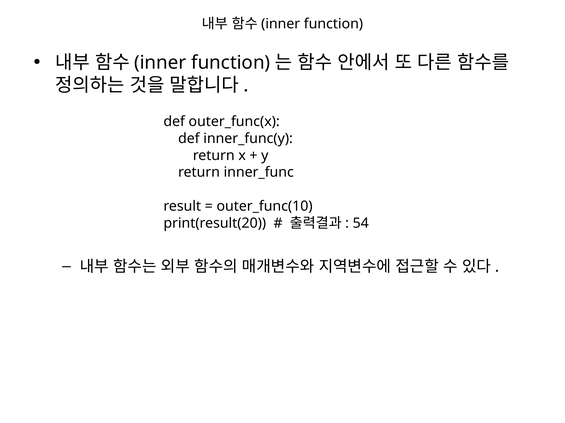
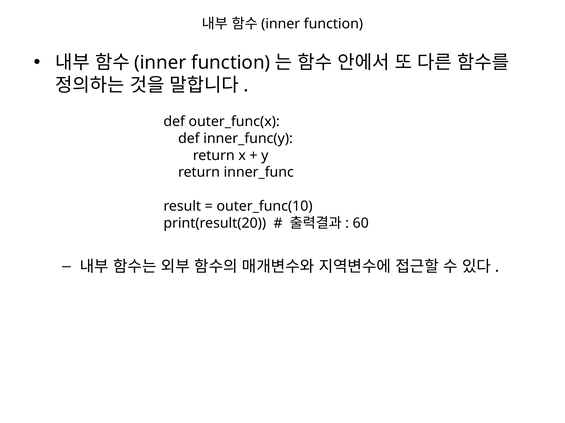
54: 54 -> 60
